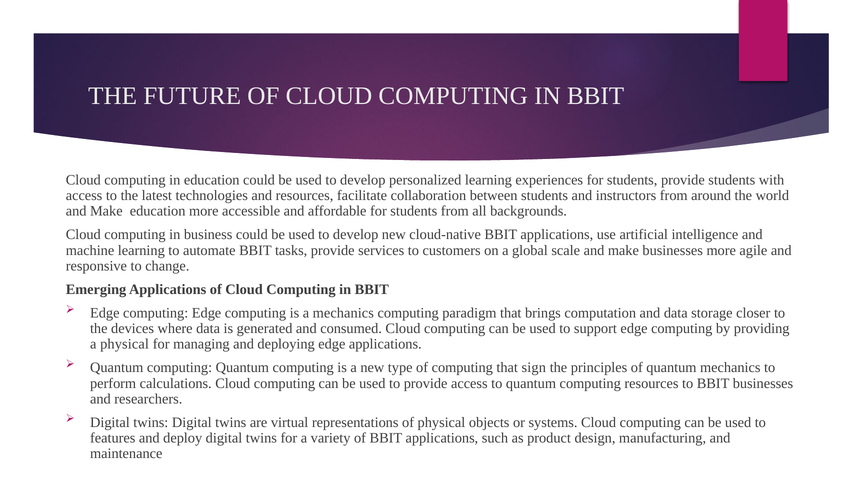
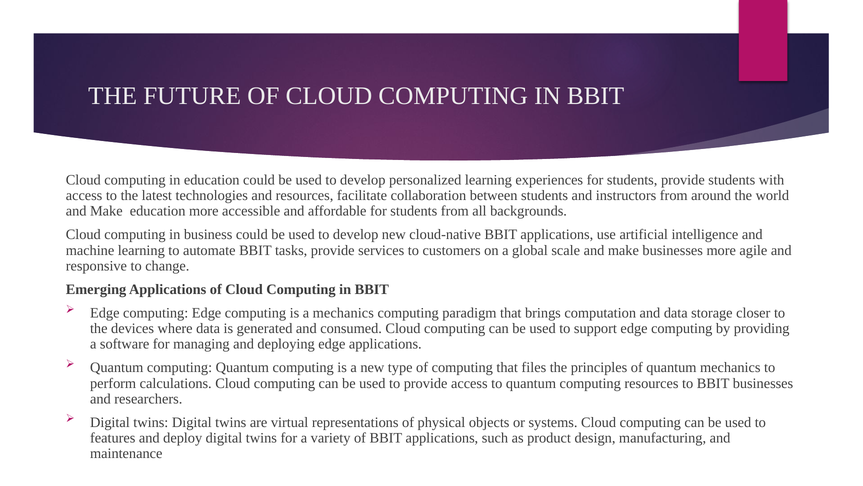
a physical: physical -> software
sign: sign -> files
